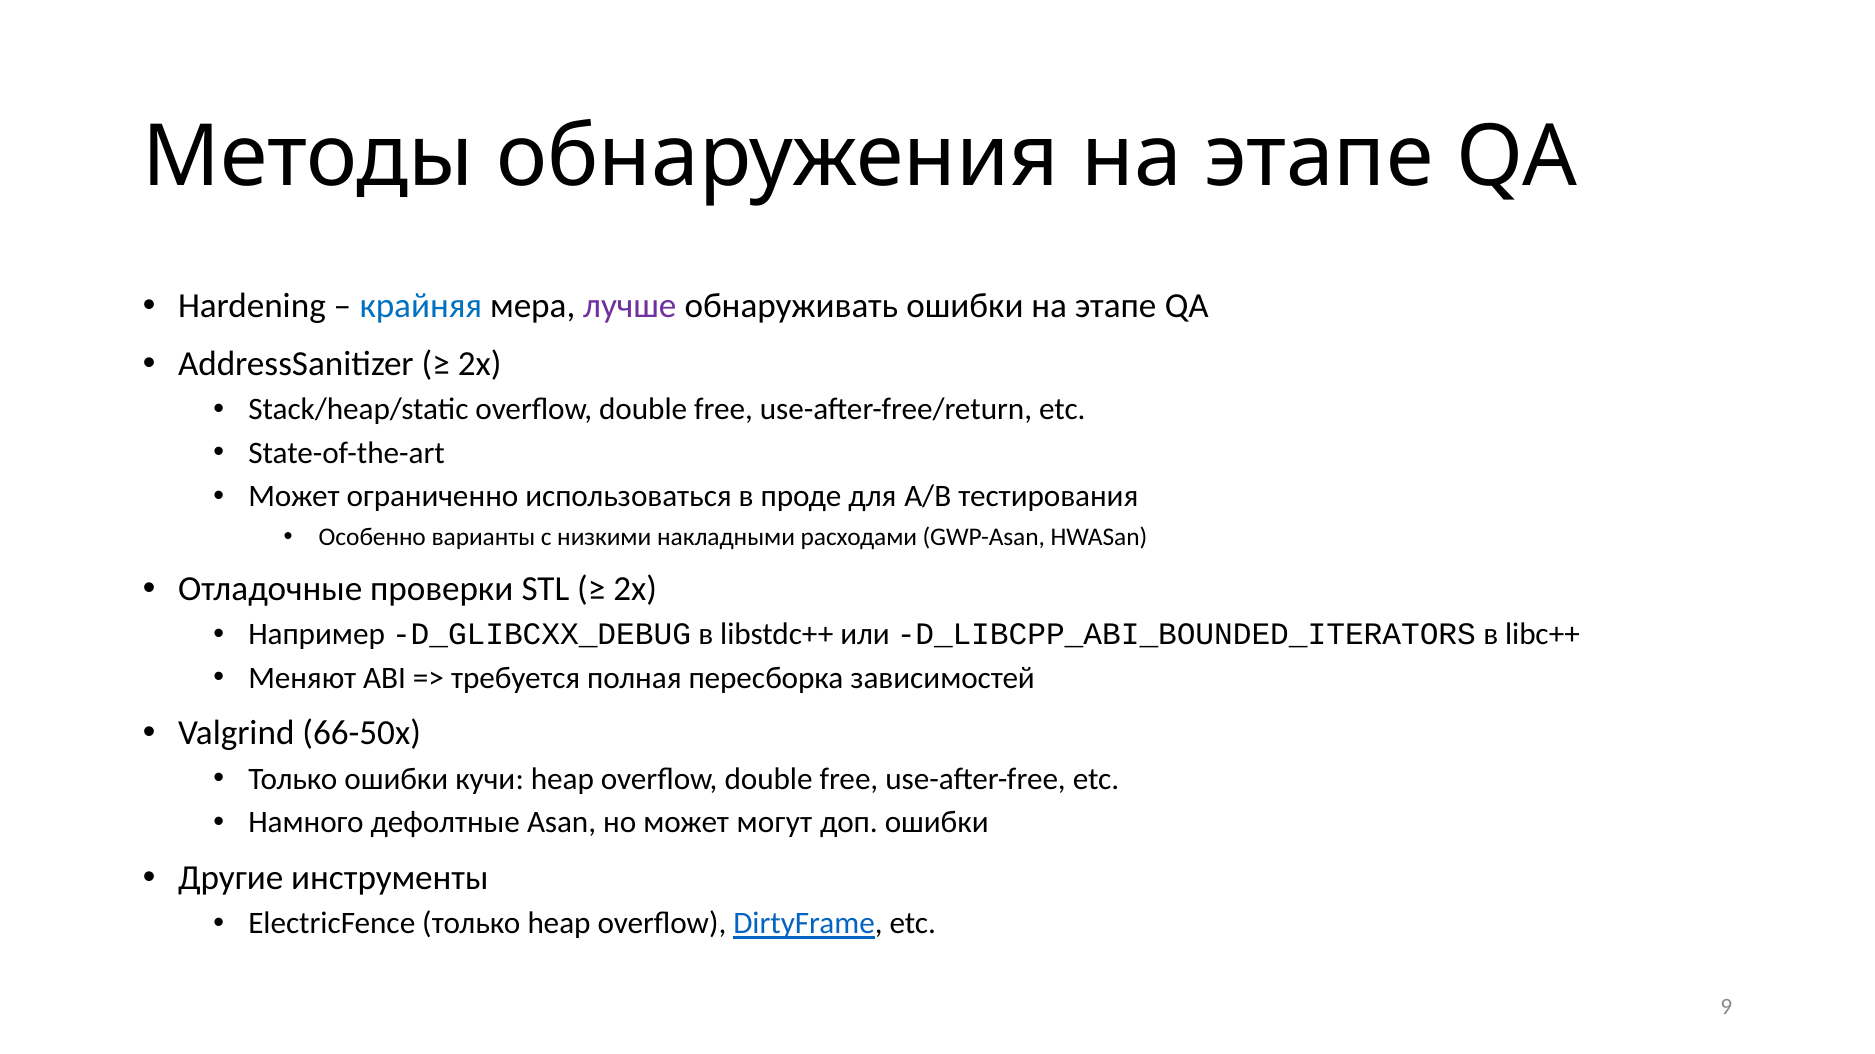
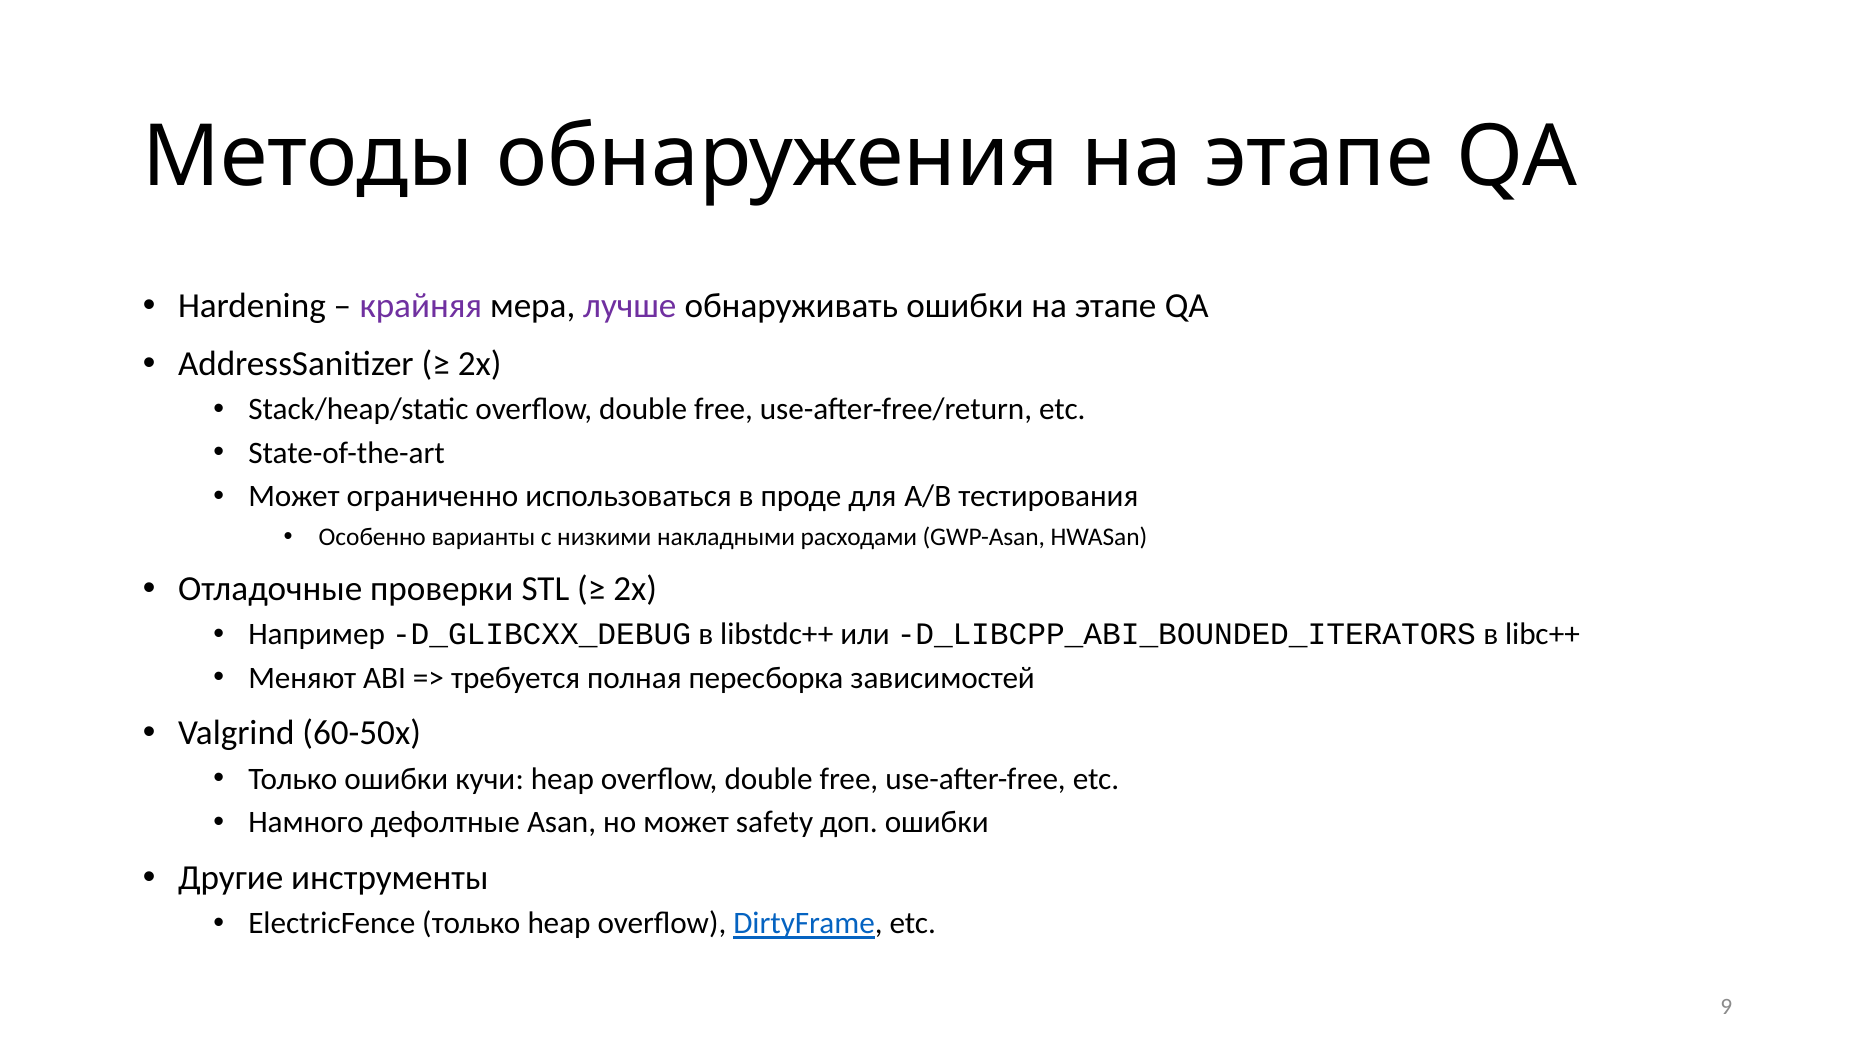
крайняя colour: blue -> purple
66-50x: 66-50x -> 60-50x
могут: могут -> safety
